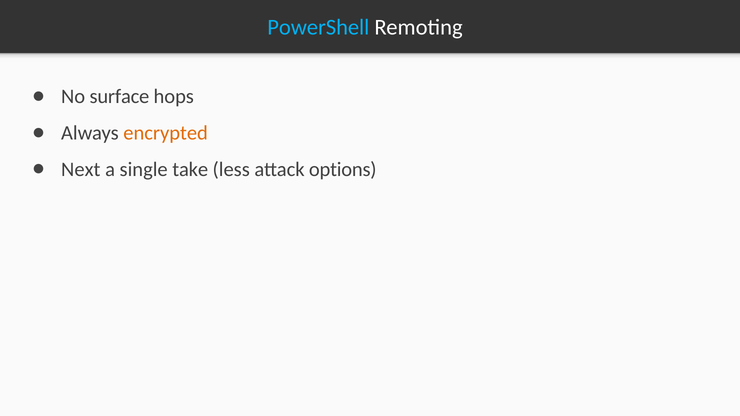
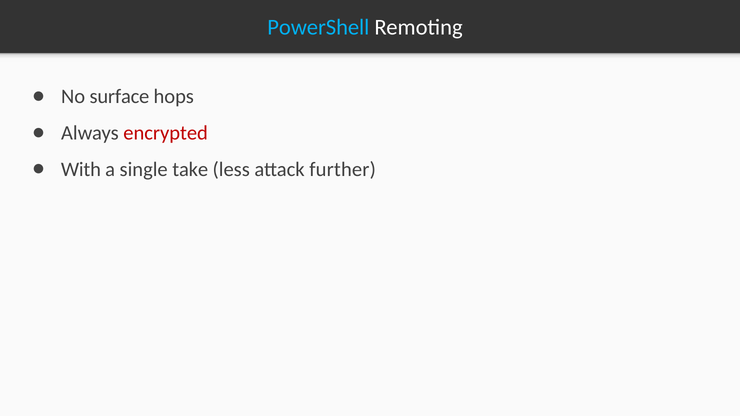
encrypted colour: orange -> red
Next: Next -> With
options: options -> further
